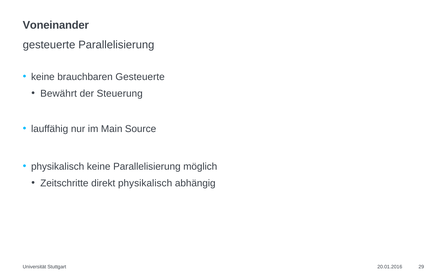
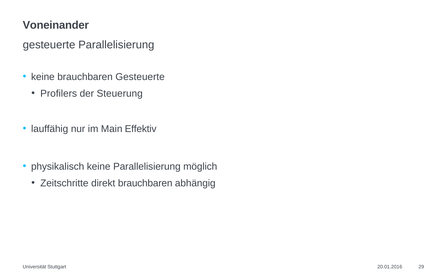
Bewährt: Bewährt -> Profilers
Source: Source -> Effektiv
direkt physikalisch: physikalisch -> brauchbaren
